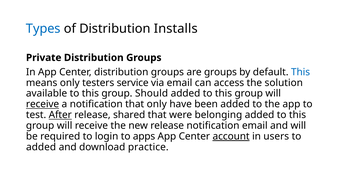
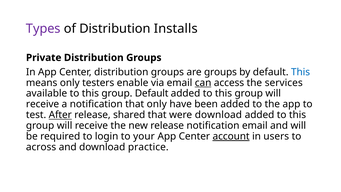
Types colour: blue -> purple
service: service -> enable
can underline: none -> present
solution: solution -> services
group Should: Should -> Default
receive at (43, 104) underline: present -> none
were belonging: belonging -> download
apps: apps -> your
added at (41, 147): added -> across
